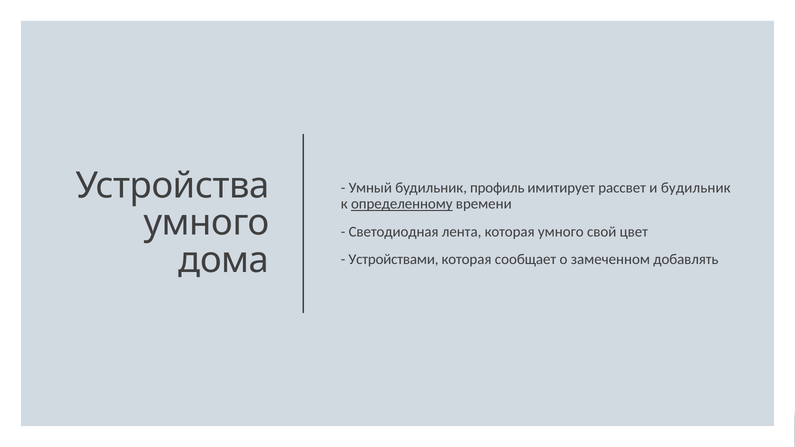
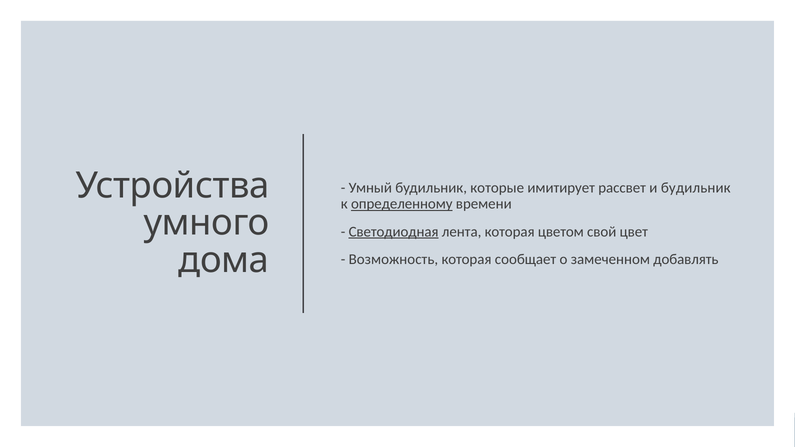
профиль: профиль -> которые
Светодиодная underline: none -> present
которая умного: умного -> цветом
Устройствами: Устройствами -> Возможность
